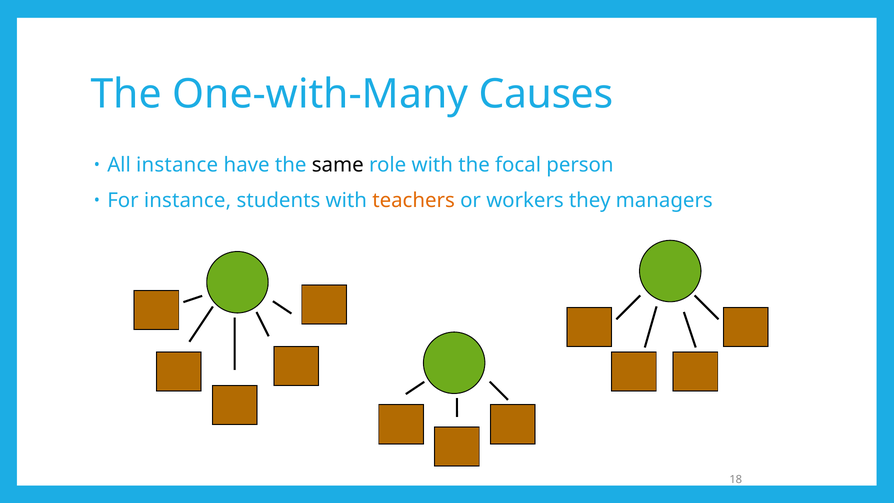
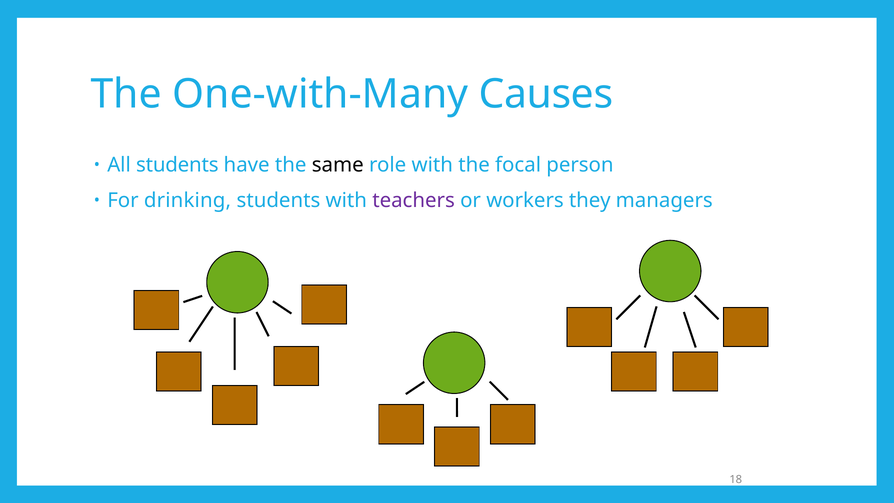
All instance: instance -> students
For instance: instance -> drinking
teachers colour: orange -> purple
